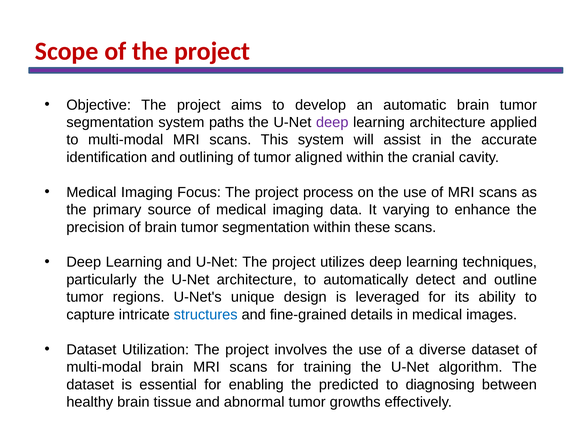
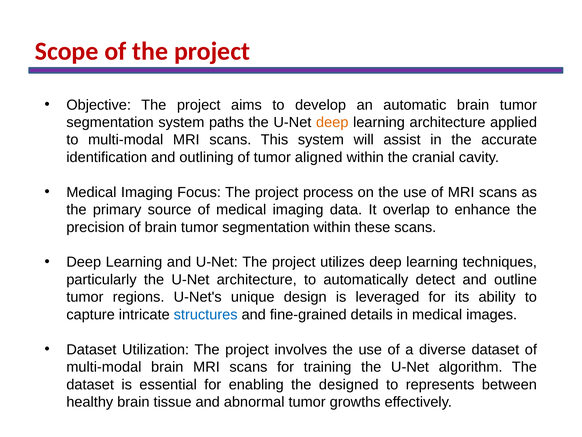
deep at (332, 122) colour: purple -> orange
varying: varying -> overlap
predicted: predicted -> designed
diagnosing: diagnosing -> represents
